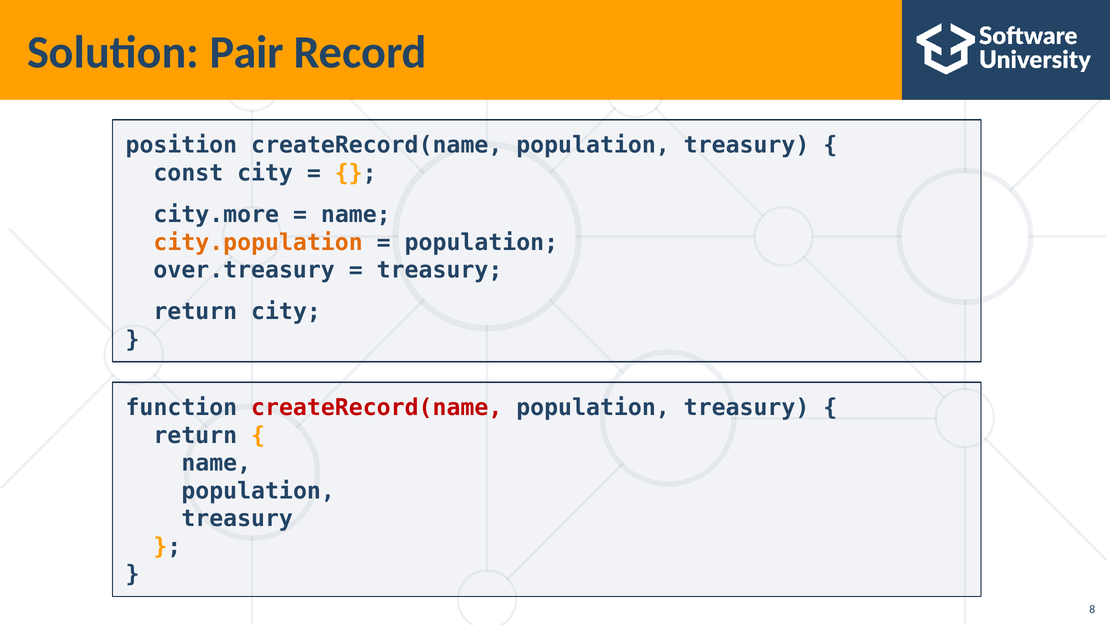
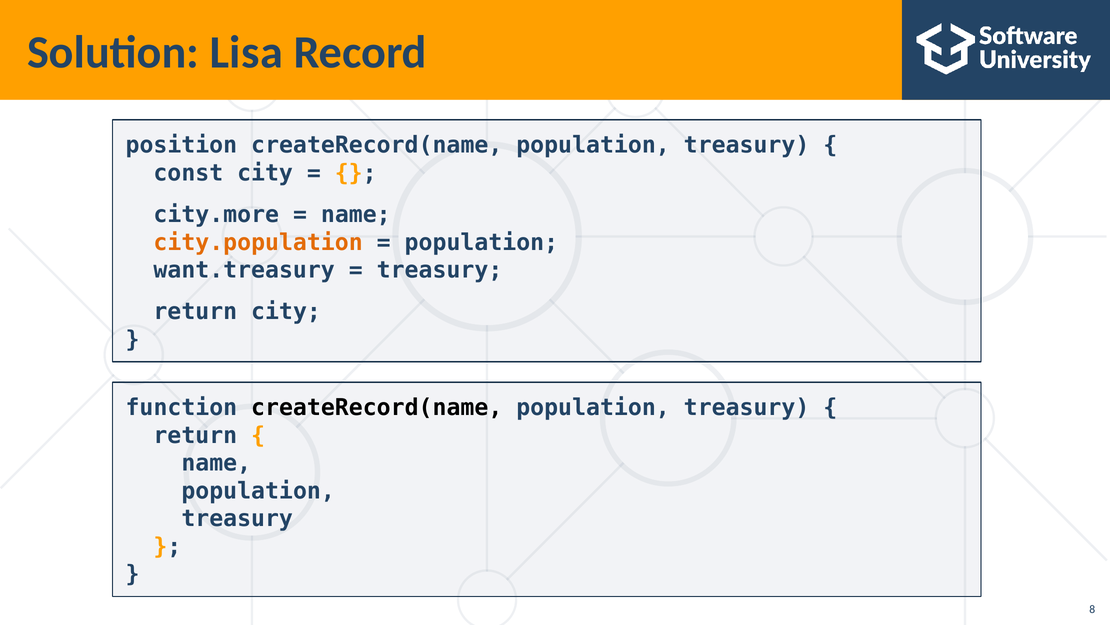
Pair: Pair -> Lisa
over.treasury: over.treasury -> want.treasury
createRecord(name at (377, 407) colour: red -> black
